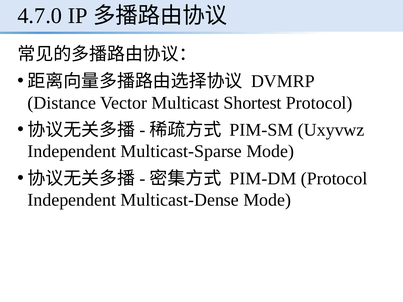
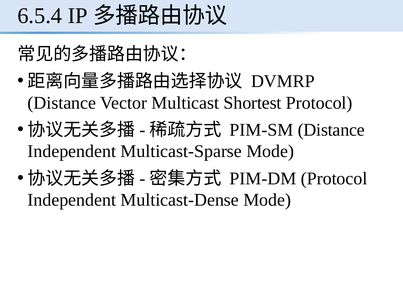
4.7.0: 4.7.0 -> 6.5.4
PIM-SM Uxyvwz: Uxyvwz -> Distance
